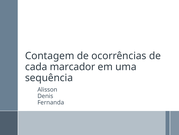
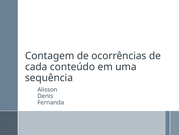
marcador: marcador -> conteúdo
